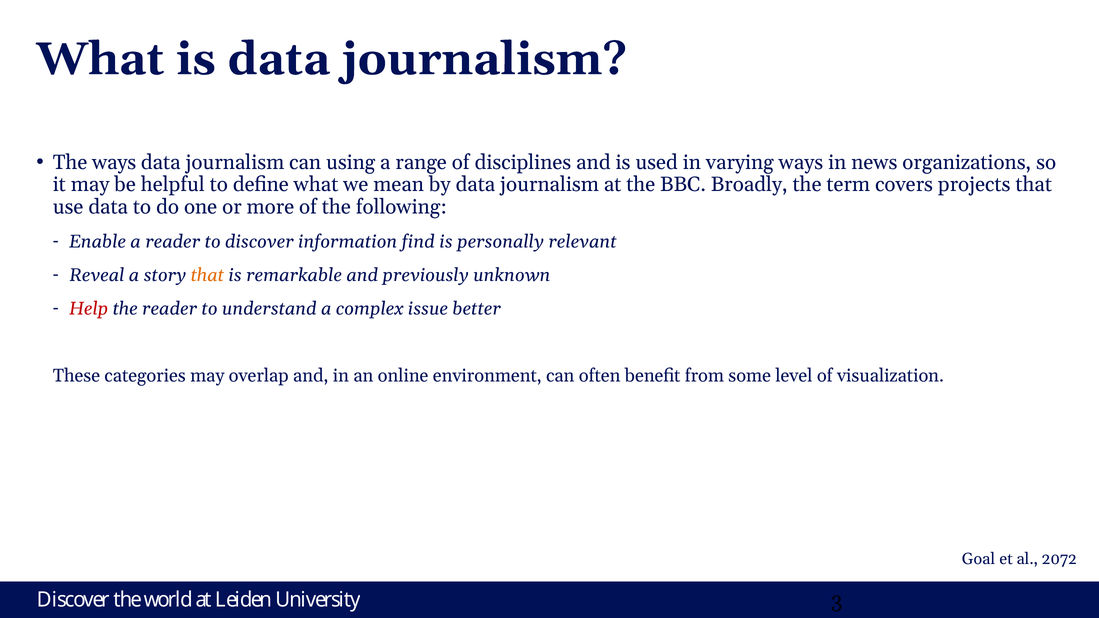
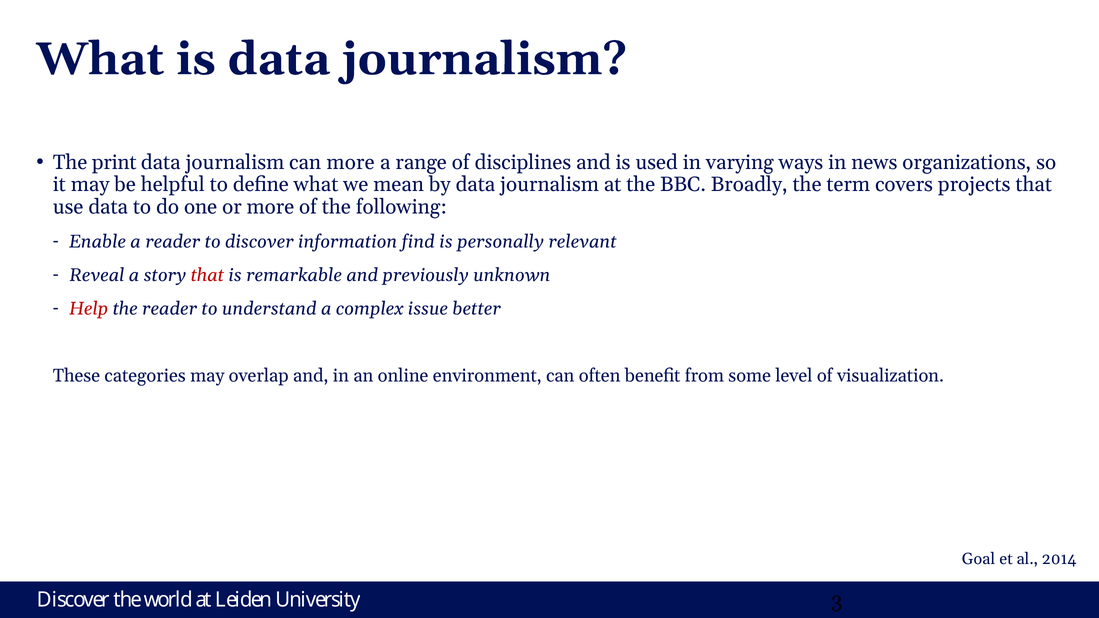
The ways: ways -> print
can using: using -> more
that at (207, 275) colour: orange -> red
2072: 2072 -> 2014
